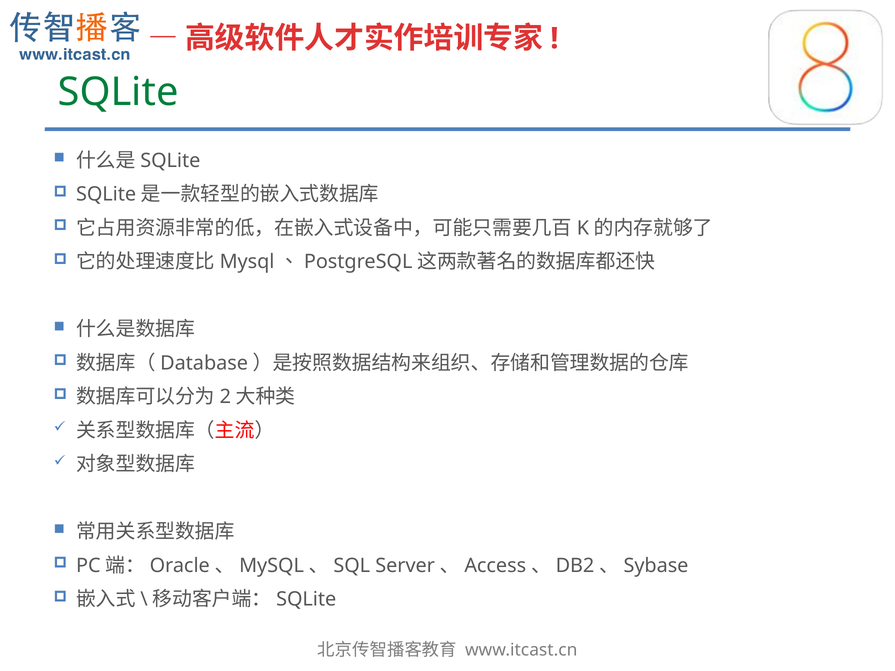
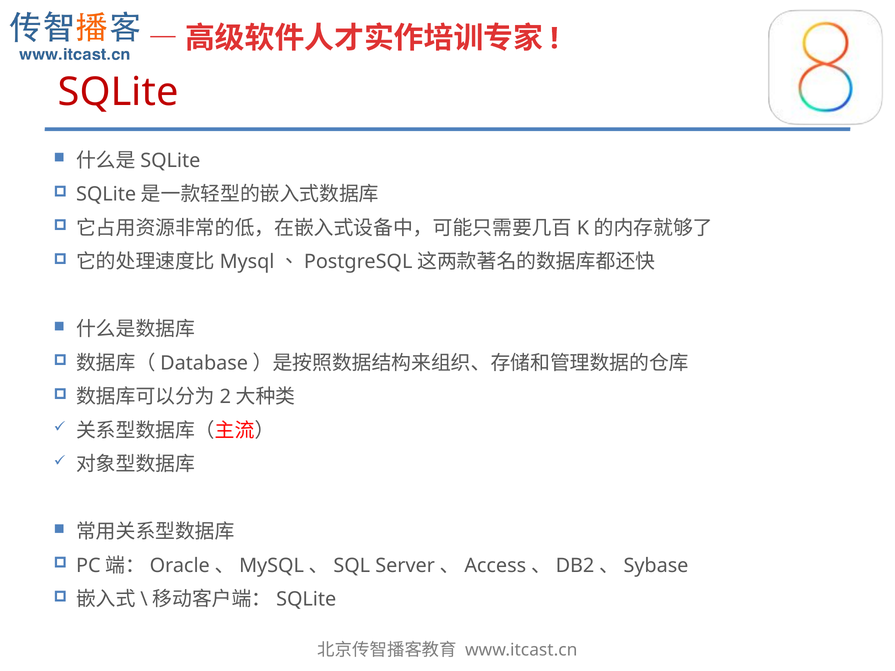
SQLite colour: green -> red
